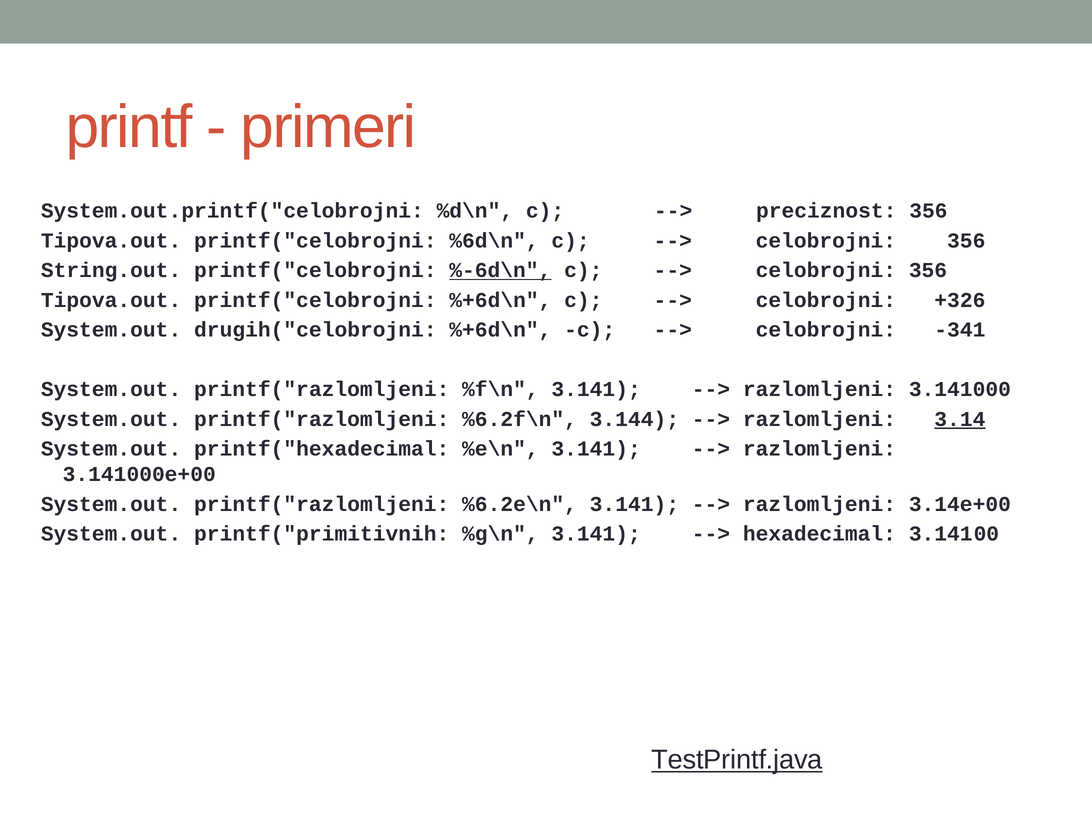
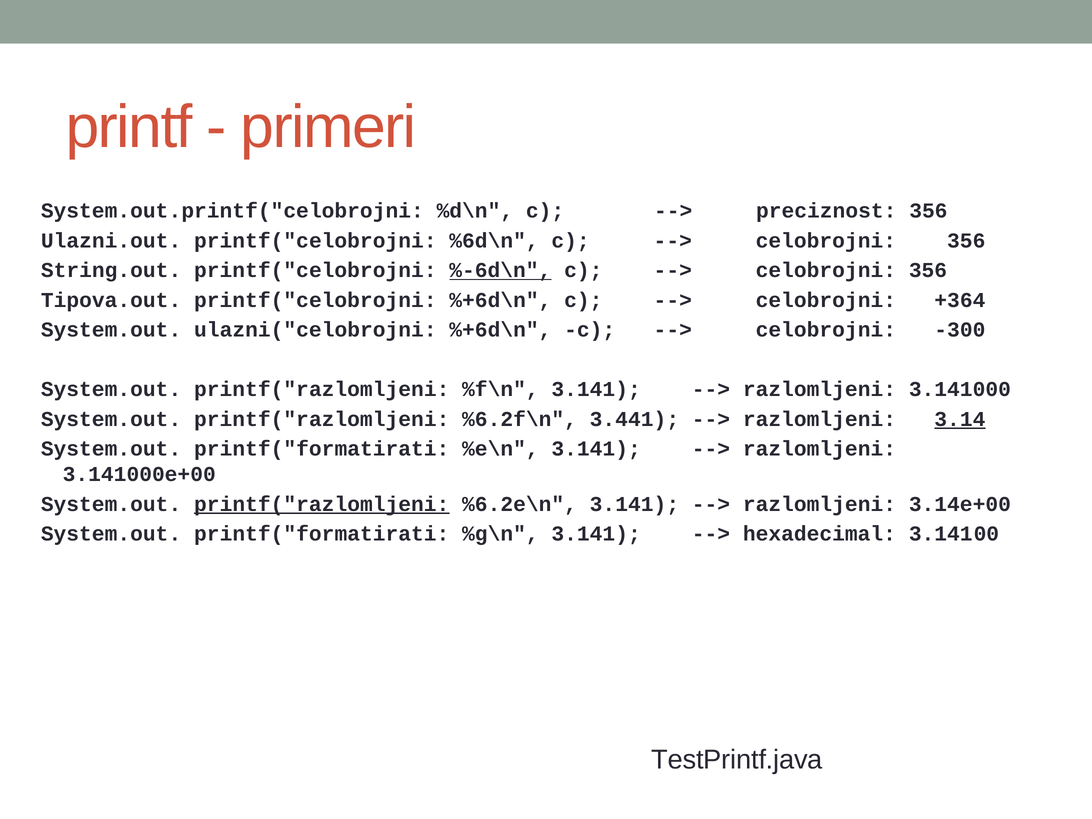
Tipova.out at (111, 241): Tipova.out -> Ulazni.out
+326: +326 -> +364
drugih("celobrojni: drugih("celobrojni -> ulazni("celobrojni
-341: -341 -> -300
3.144: 3.144 -> 3.441
printf("hexadecimal at (322, 449): printf("hexadecimal -> printf("formatirati
printf("razlomljeni at (322, 504) underline: none -> present
printf("primitivnih at (322, 534): printf("primitivnih -> printf("formatirati
TestPrintf.java underline: present -> none
